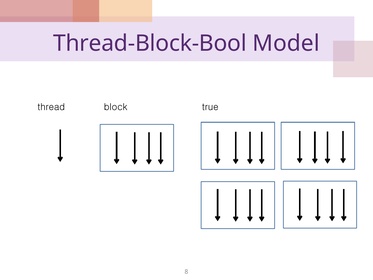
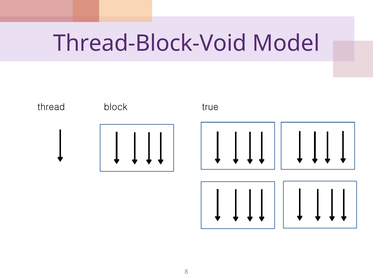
Thread-Block-Bool: Thread-Block-Bool -> Thread-Block-Void
